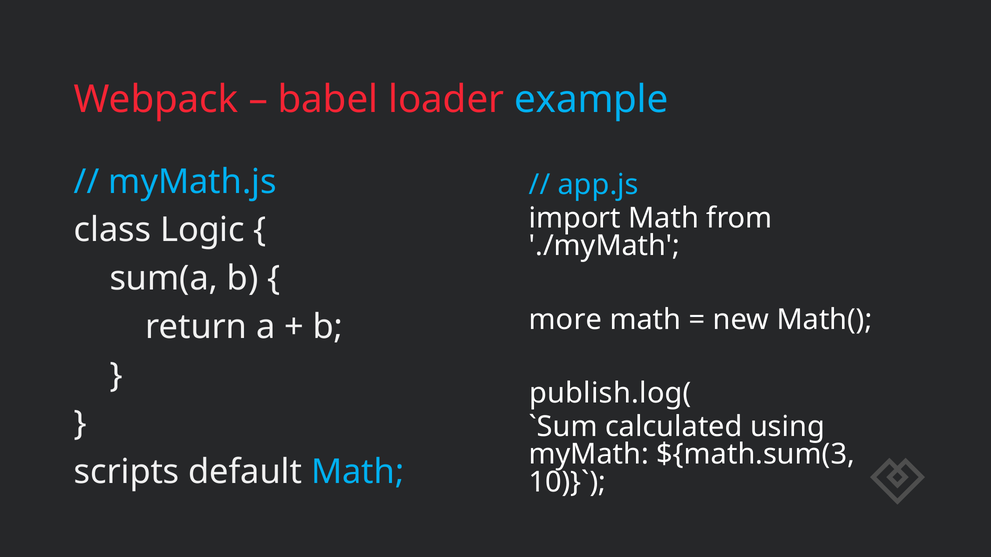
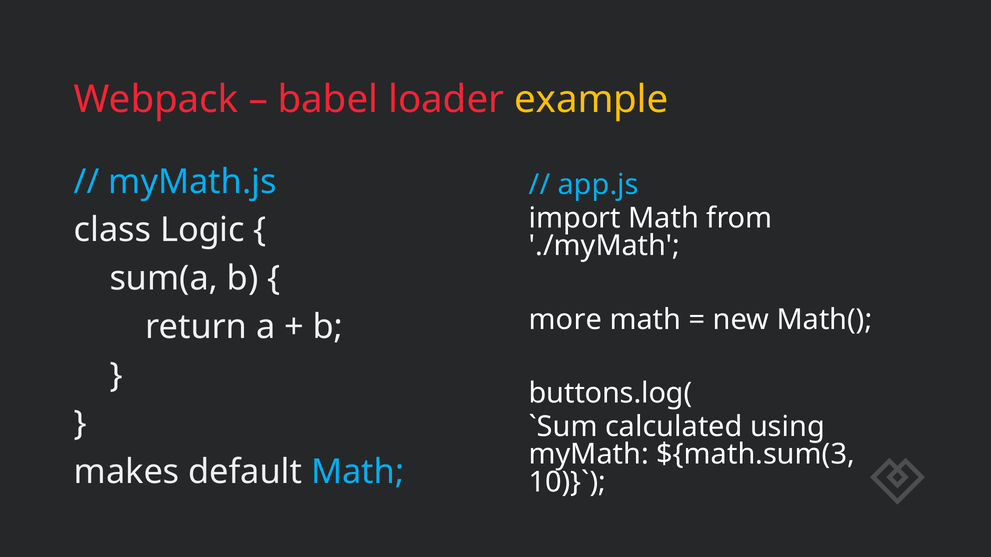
example colour: light blue -> yellow
publish.log(: publish.log( -> buttons.log(
scripts: scripts -> makes
